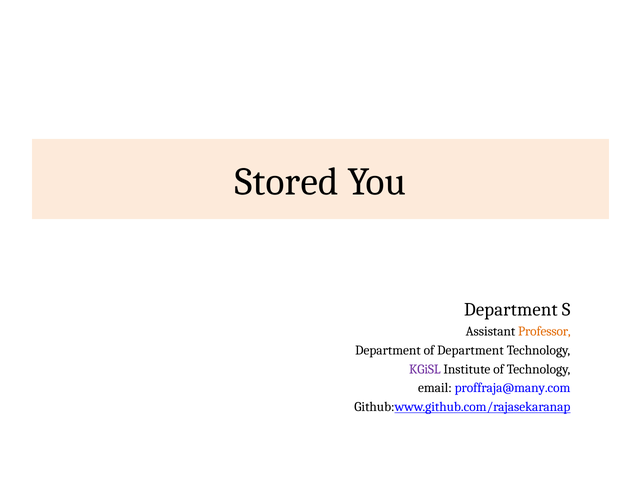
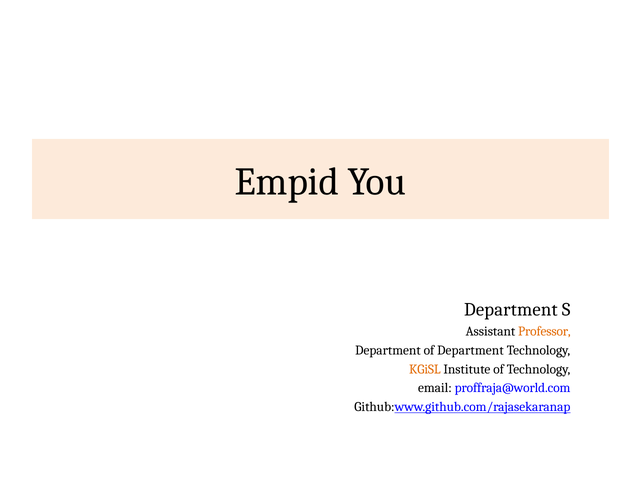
Stored: Stored -> Empid
KGiSL colour: purple -> orange
proffraja@many.com: proffraja@many.com -> proffraja@world.com
